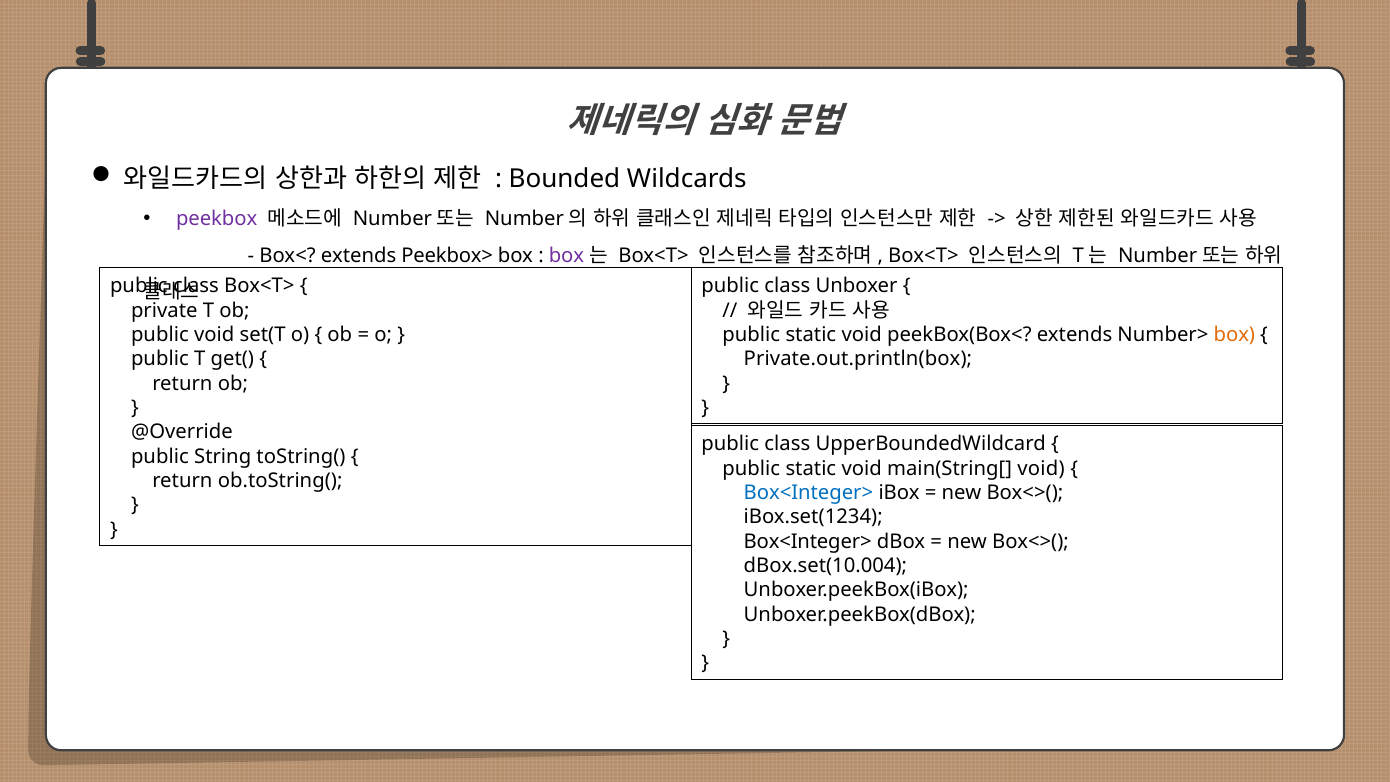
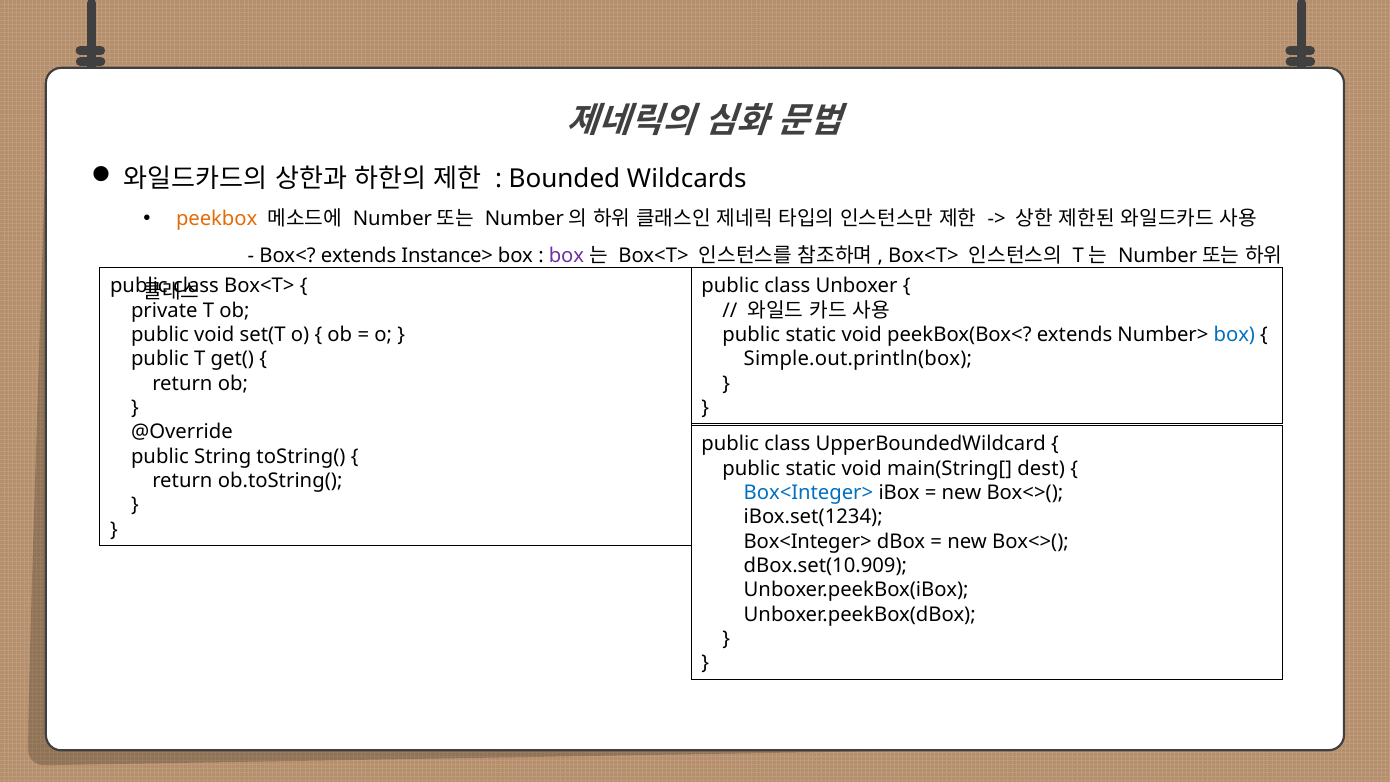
peekbox colour: purple -> orange
Peekbox>: Peekbox> -> Instance>
box at (1234, 335) colour: orange -> blue
Private.out.println(box: Private.out.println(box -> Simple.out.println(box
main(String[ void: void -> dest
dBox.set(10.004: dBox.set(10.004 -> dBox.set(10.909
